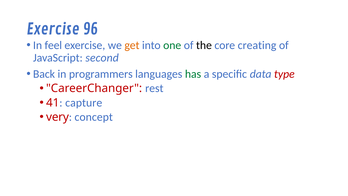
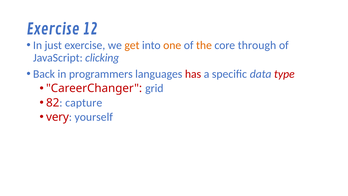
96: 96 -> 12
feel: feel -> just
one colour: green -> orange
the colour: black -> orange
creating: creating -> through
second: second -> clicking
has colour: green -> red
rest: rest -> grid
41: 41 -> 82
concept: concept -> yourself
